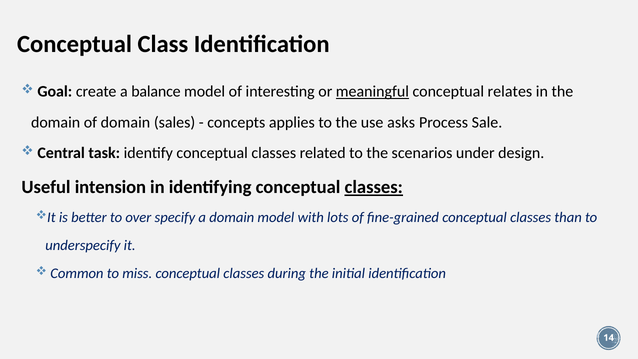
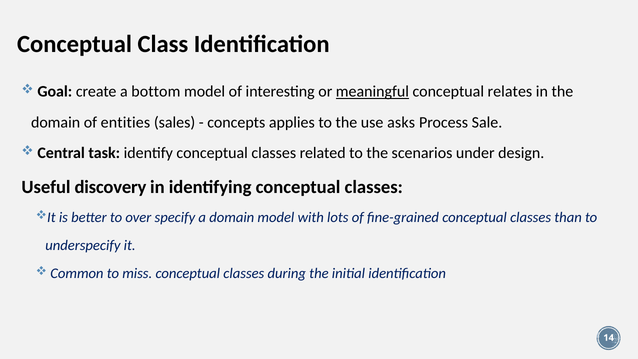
balance: balance -> bottom
of domain: domain -> entities
intension: intension -> discovery
classes at (374, 187) underline: present -> none
